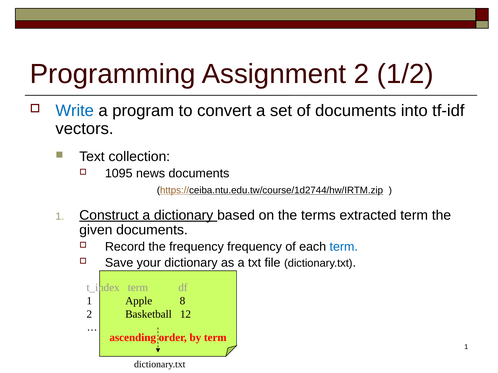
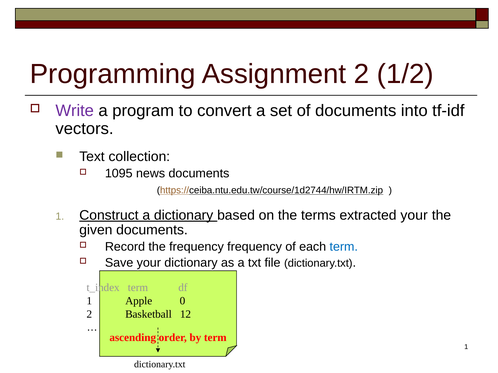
Write colour: blue -> purple
extracted term: term -> your
8: 8 -> 0
